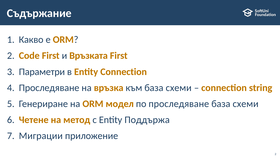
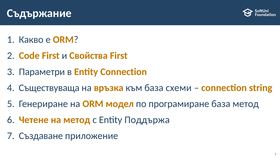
Връзката: Връзката -> Свойства
Проследяване at (49, 87): Проследяване -> Съществуваща
по проследяване: проследяване -> програмиране
схеми at (246, 103): схеми -> метод
Миграции: Миграции -> Създаване
